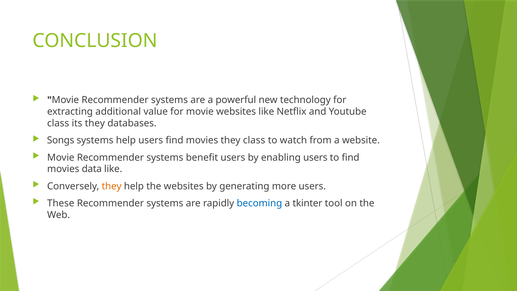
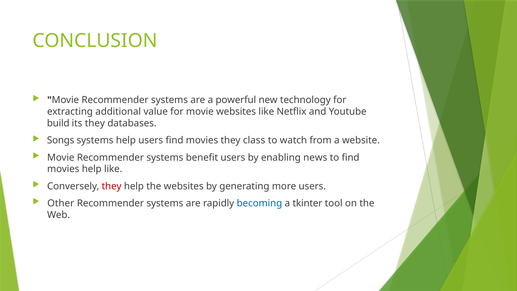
class at (58, 123): class -> build
enabling users: users -> news
movies data: data -> help
they at (112, 186) colour: orange -> red
These: These -> Other
